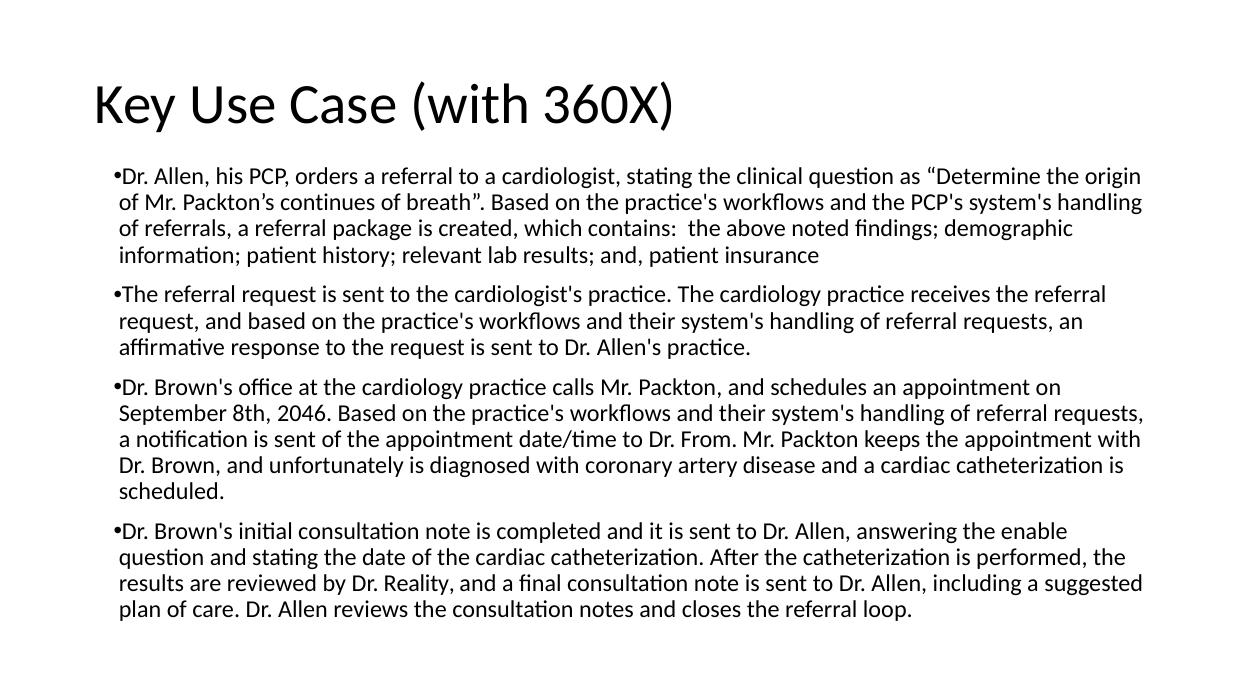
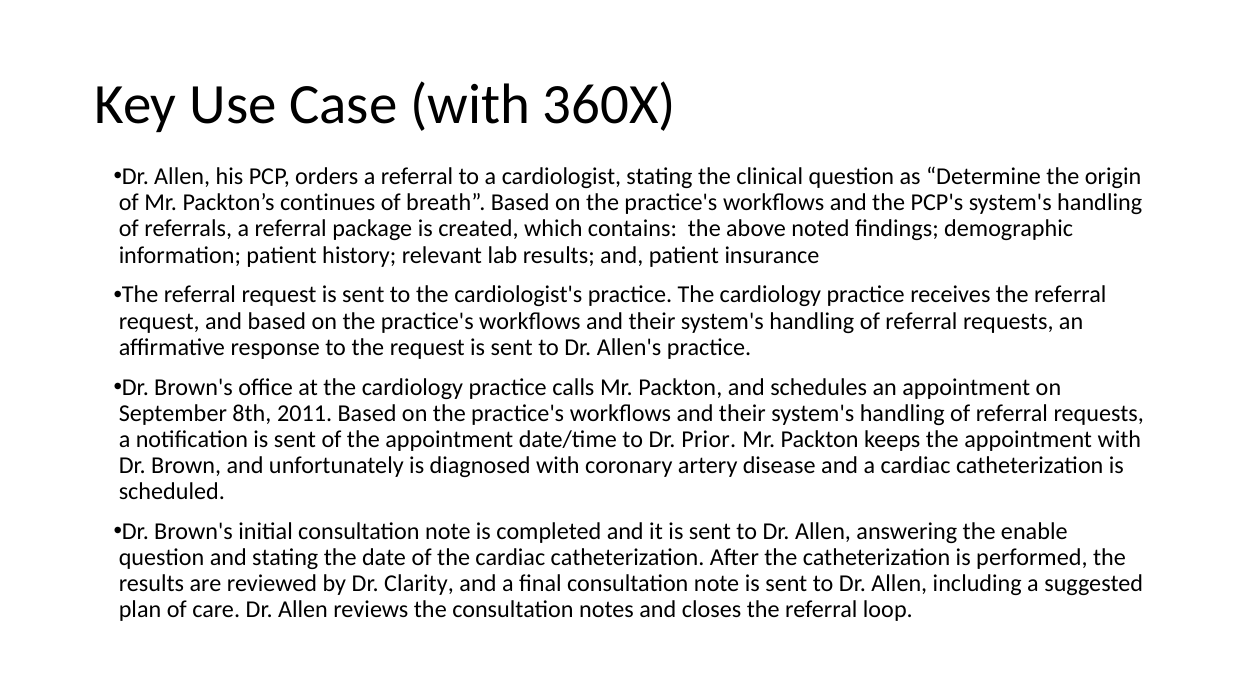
2046: 2046 -> 2011
From: From -> Prior
Reality: Reality -> Clarity
